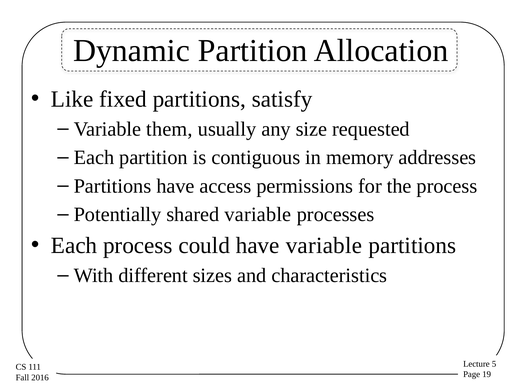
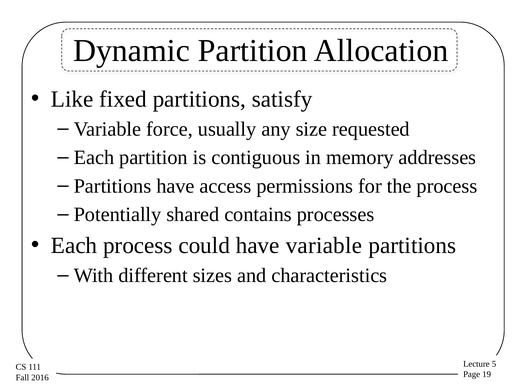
them: them -> force
shared variable: variable -> contains
